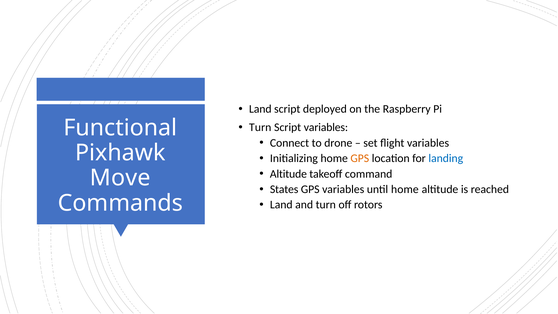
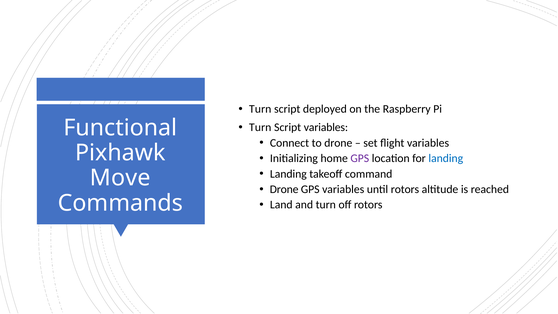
Land at (260, 109): Land -> Turn
GPS at (360, 158) colour: orange -> purple
Altitude at (288, 174): Altitude -> Landing
States at (284, 189): States -> Drone
until home: home -> rotors
